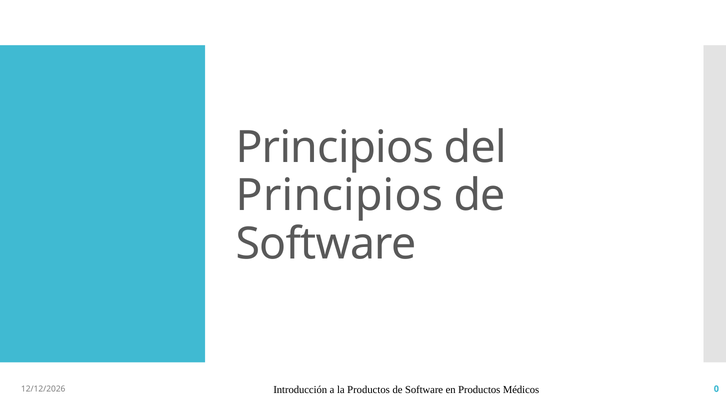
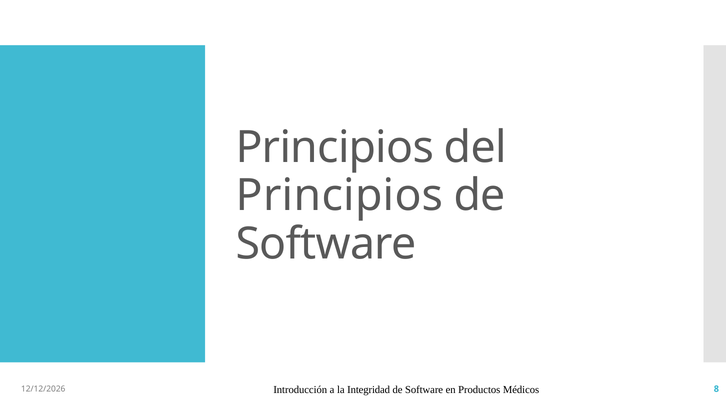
la Productos: Productos -> Integridad
0: 0 -> 8
